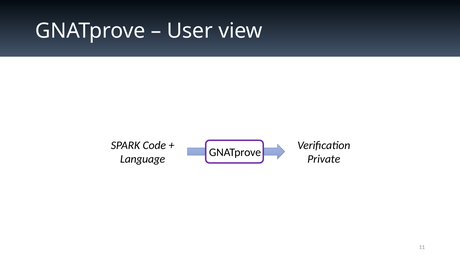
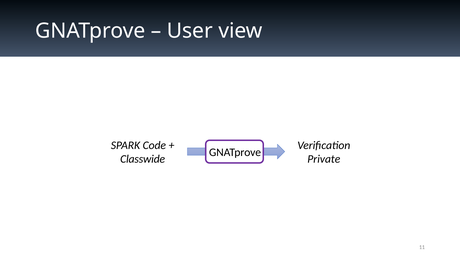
Language: Language -> Classwide
